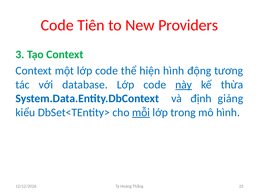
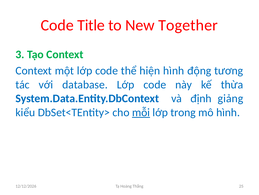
Tiên: Tiên -> Title
Providers: Providers -> Together
này underline: present -> none
